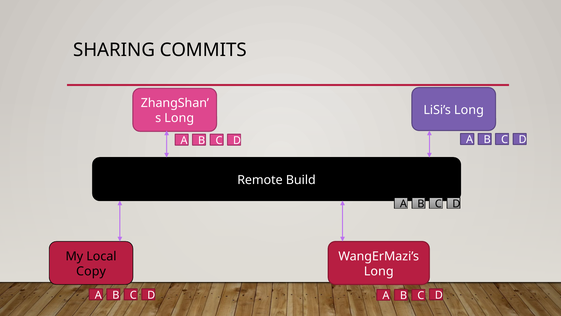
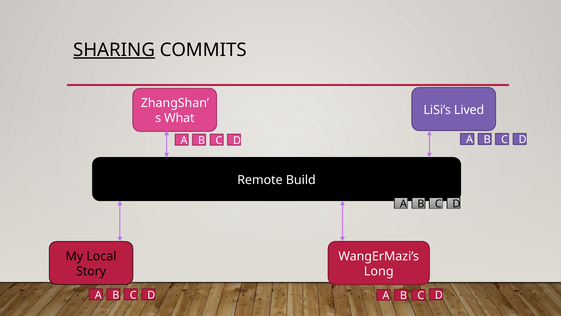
SHARING underline: none -> present
LiSi’s Long: Long -> Lived
Long at (179, 118): Long -> What
Copy: Copy -> Story
